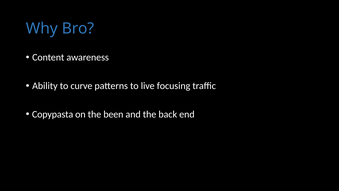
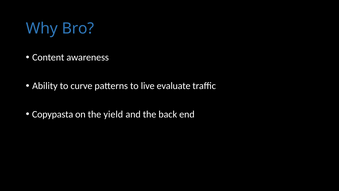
focusing: focusing -> evaluate
been: been -> yield
